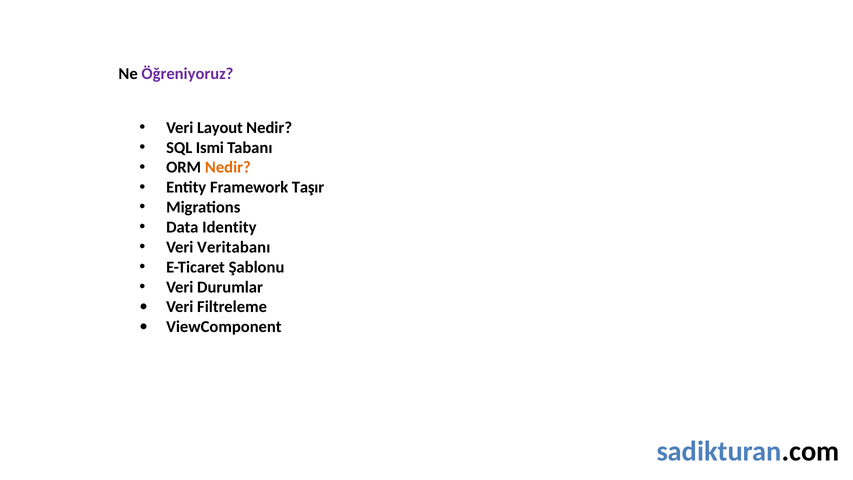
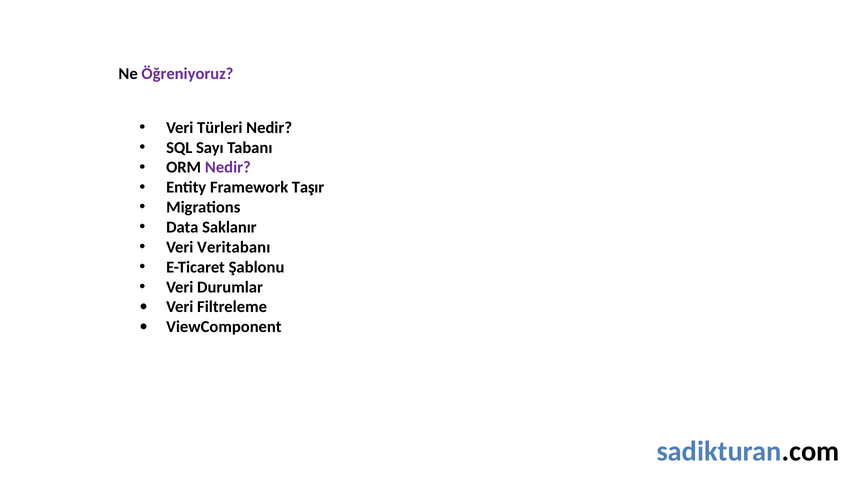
Layout: Layout -> Türleri
Ismi: Ismi -> Sayı
Nedir at (228, 167) colour: orange -> purple
Identity: Identity -> Saklanır
